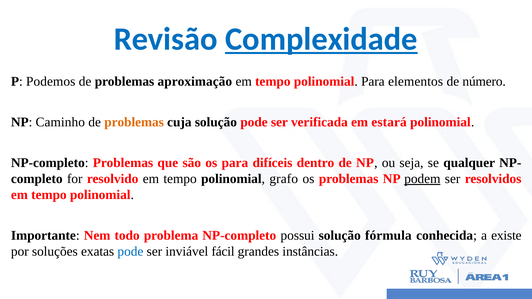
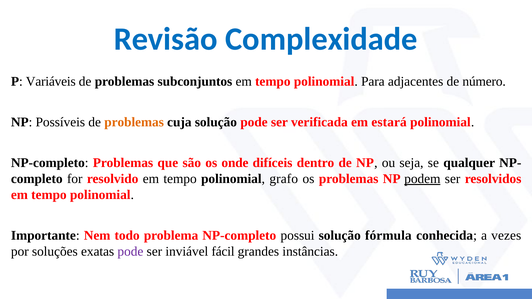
Complexidade underline: present -> none
Podemos: Podemos -> Variáveis
aproximação: aproximação -> subconjuntos
elementos: elementos -> adjacentes
Caminho: Caminho -> Possíveis
os para: para -> onde
existe: existe -> vezes
pode at (130, 252) colour: blue -> purple
